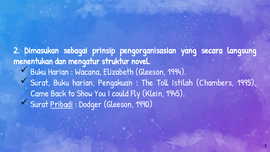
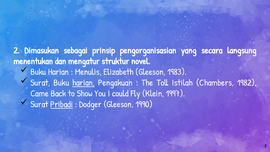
Wacana: Wacana -> Menulis
1994: 1994 -> 1983
harian at (84, 83) underline: none -> present
1995: 1995 -> 1982
1945: 1945 -> 1997
